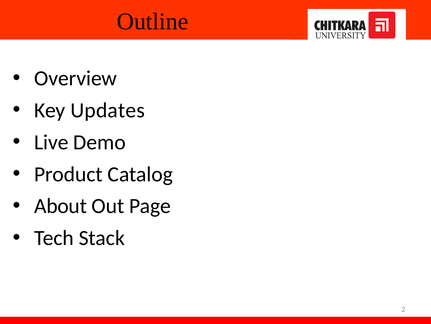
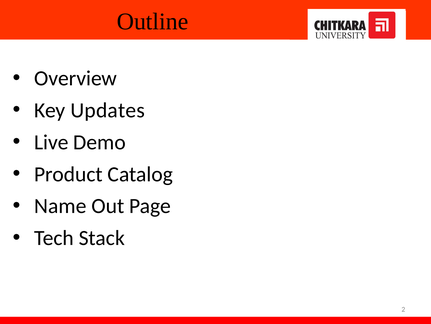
About: About -> Name
